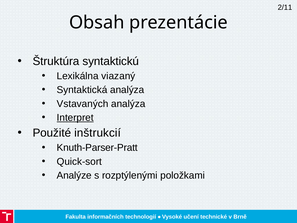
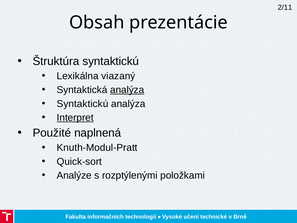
analýza at (127, 90) underline: none -> present
Vstavaných at (83, 104): Vstavaných -> Syntaktickú
inštrukcií: inštrukcií -> naplnená
Knuth-Parser-Pratt: Knuth-Parser-Pratt -> Knuth-Modul-Pratt
